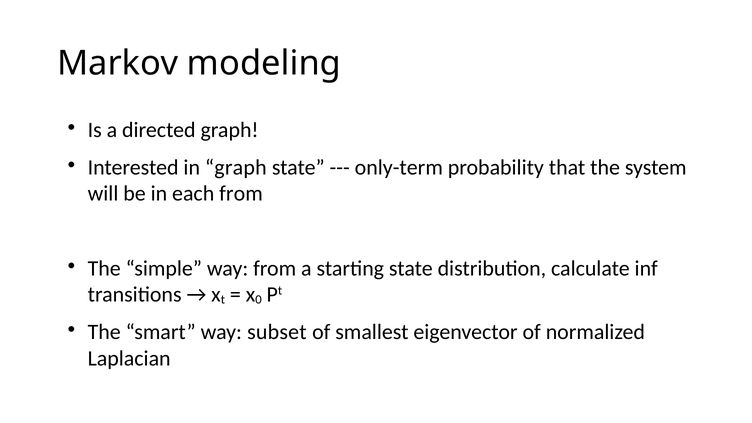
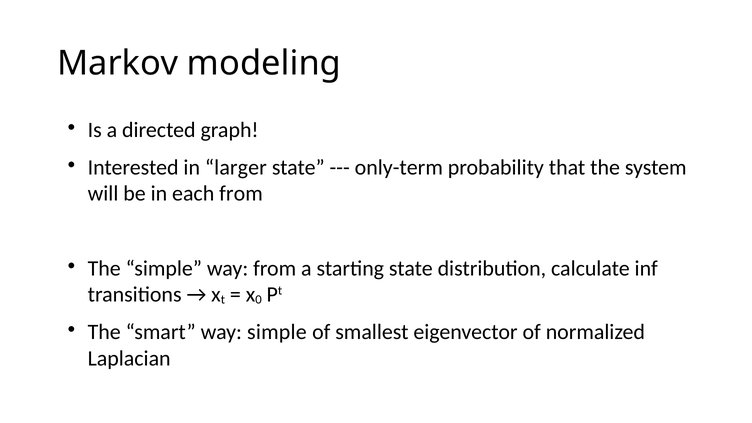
in graph: graph -> larger
way subset: subset -> simple
